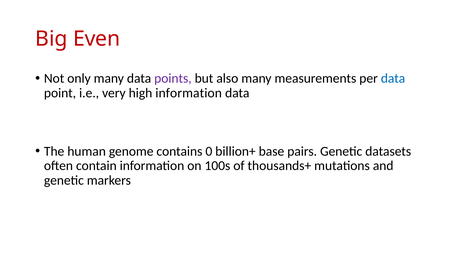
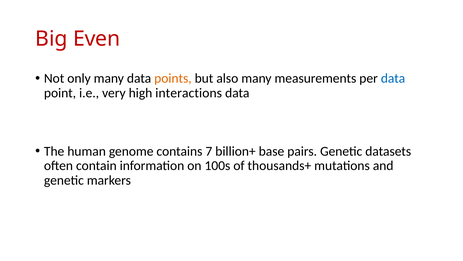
points colour: purple -> orange
high information: information -> interactions
0: 0 -> 7
